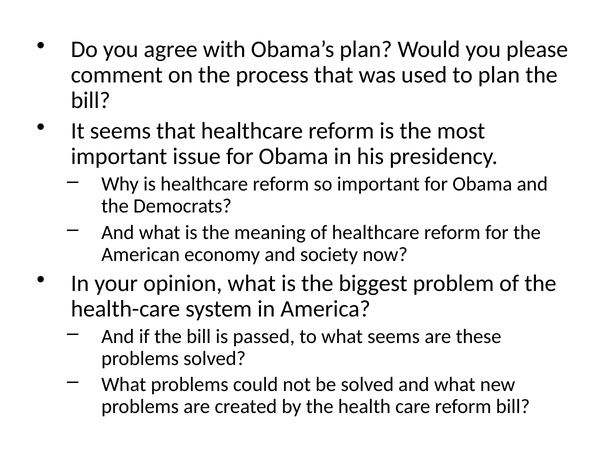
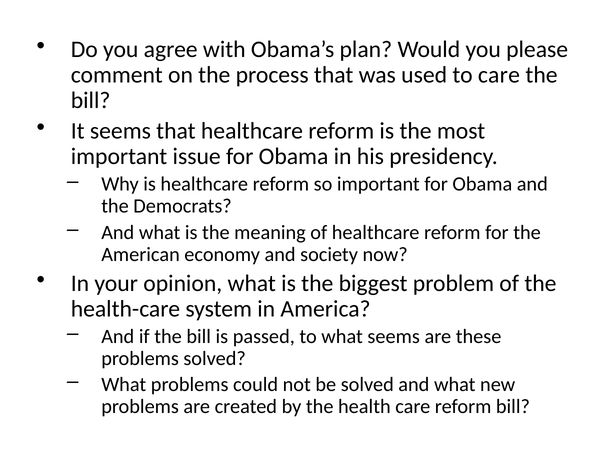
to plan: plan -> care
